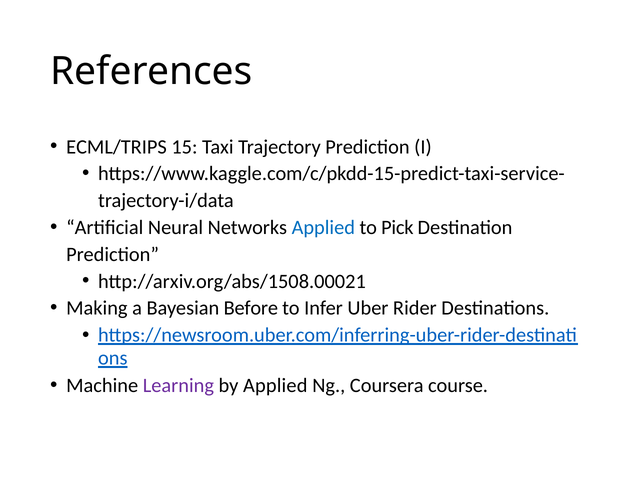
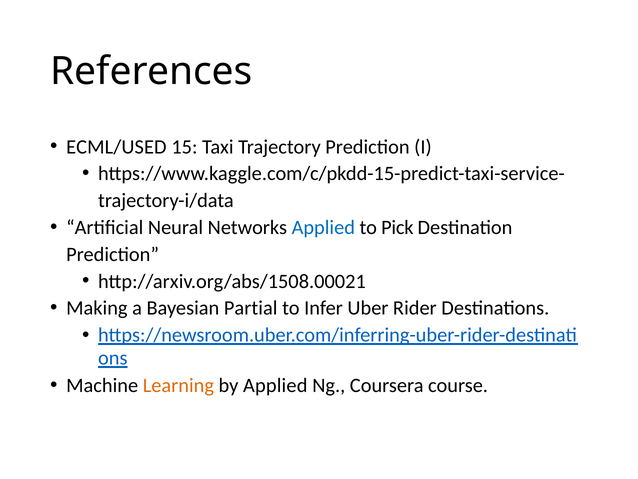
ECML/TRIPS: ECML/TRIPS -> ECML/USED
Before: Before -> Partial
Learning colour: purple -> orange
